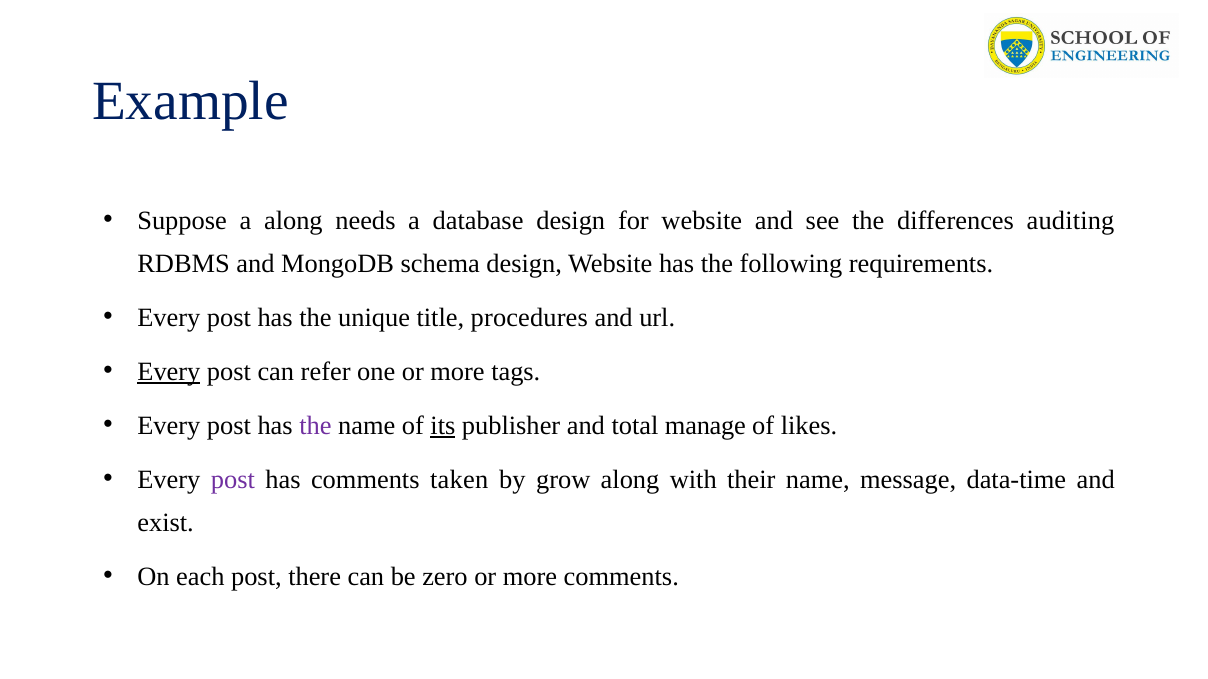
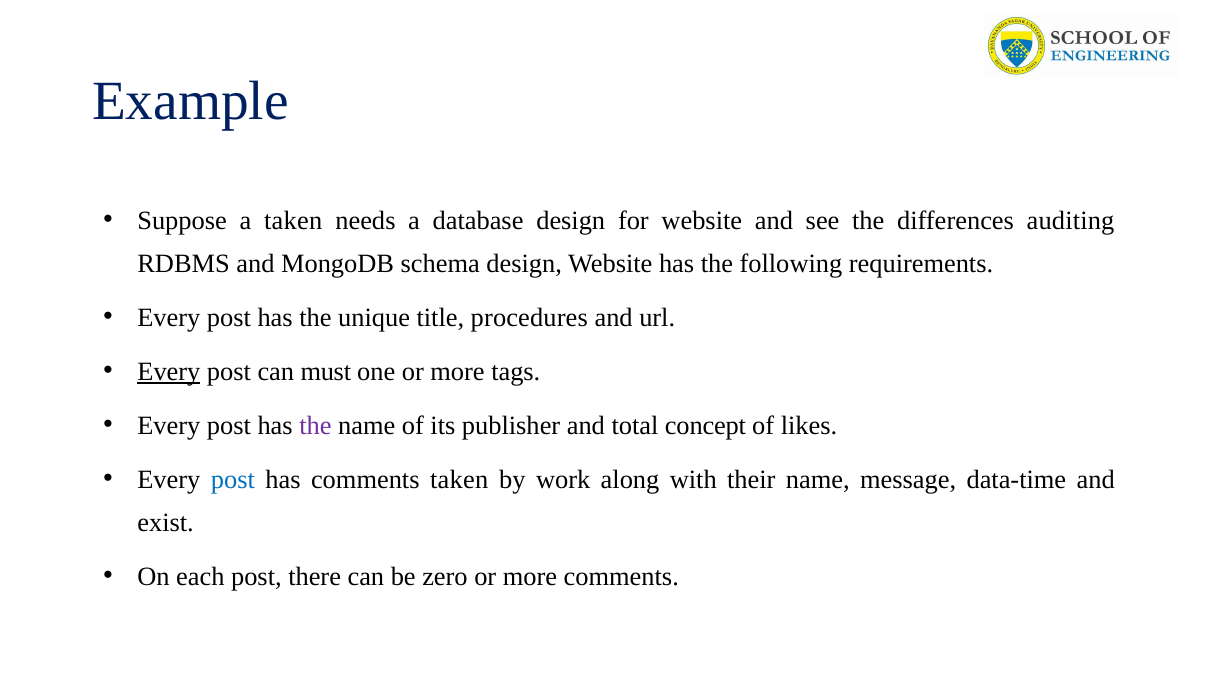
a along: along -> taken
refer: refer -> must
its underline: present -> none
manage: manage -> concept
post at (233, 480) colour: purple -> blue
grow: grow -> work
